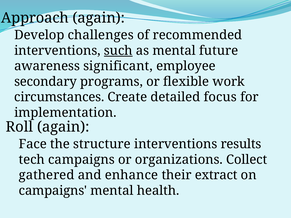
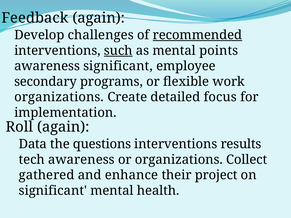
Approach: Approach -> Feedback
recommended underline: none -> present
future: future -> points
circumstances at (59, 97): circumstances -> organizations
Face: Face -> Data
structure: structure -> questions
tech campaigns: campaigns -> awareness
extract: extract -> project
campaigns at (53, 191): campaigns -> significant
